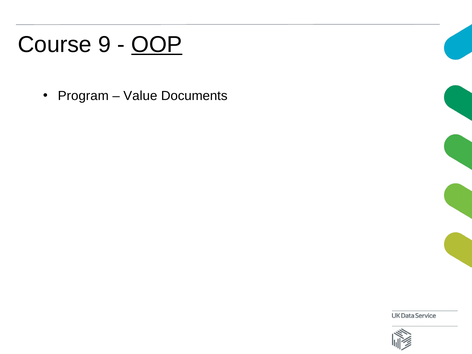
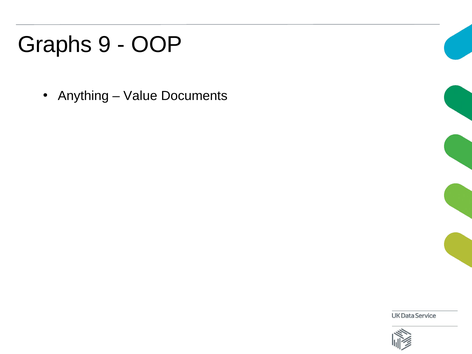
Course: Course -> Graphs
OOP underline: present -> none
Program: Program -> Anything
